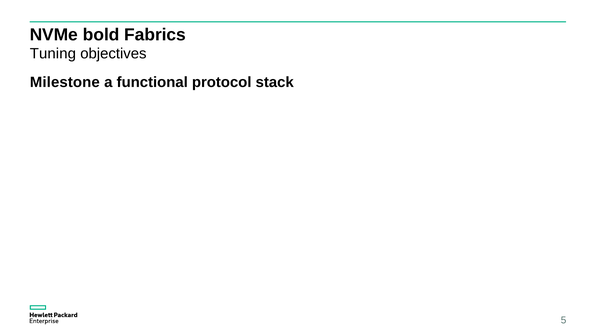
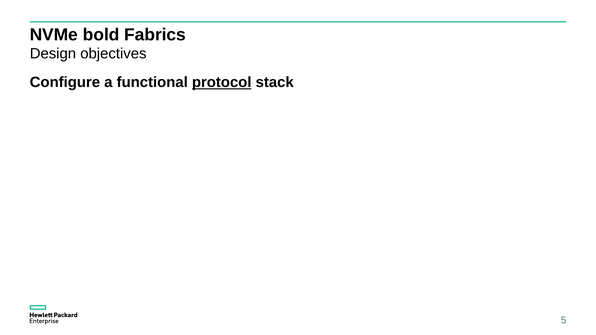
Tuning: Tuning -> Design
Milestone: Milestone -> Configure
protocol underline: none -> present
